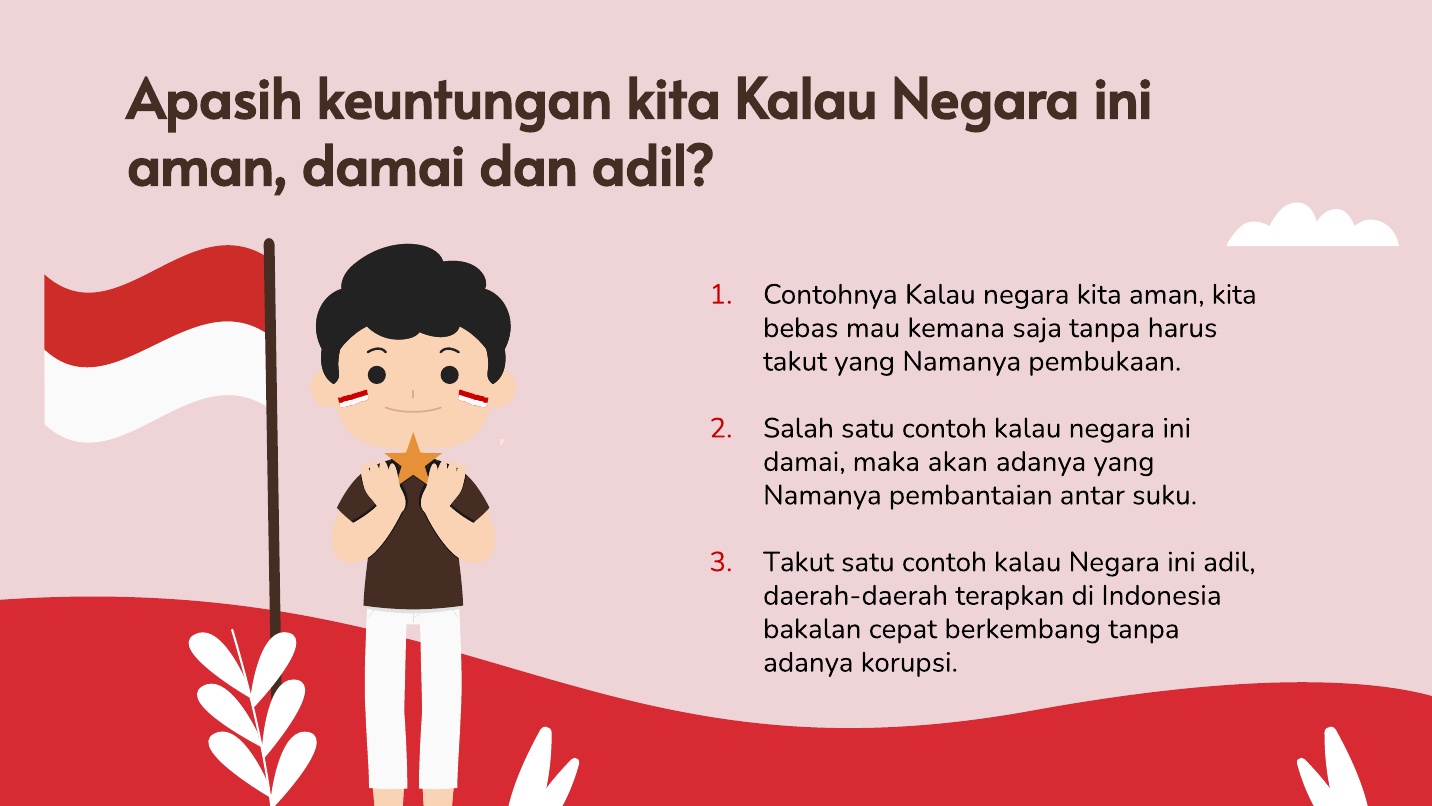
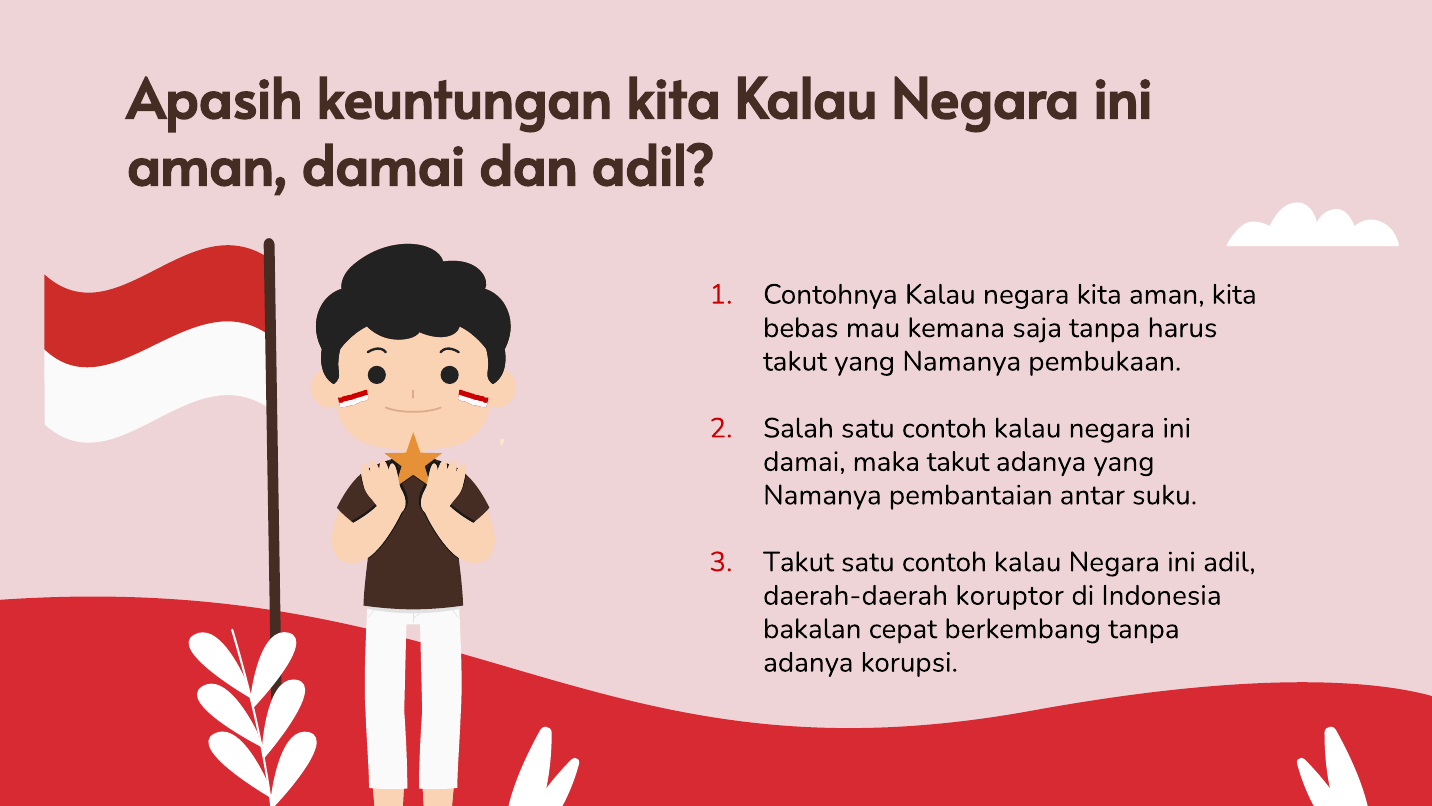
maka akan: akan -> takut
terapkan: terapkan -> koruptor
